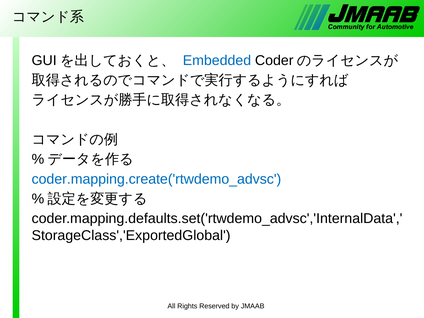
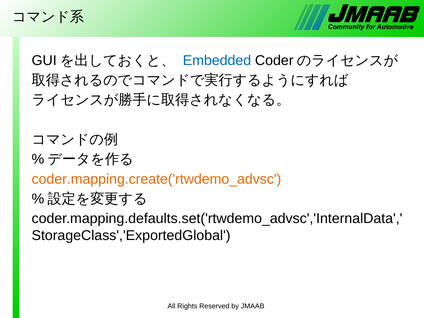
coder.mapping.create('rtwdemo_advsc colour: blue -> orange
